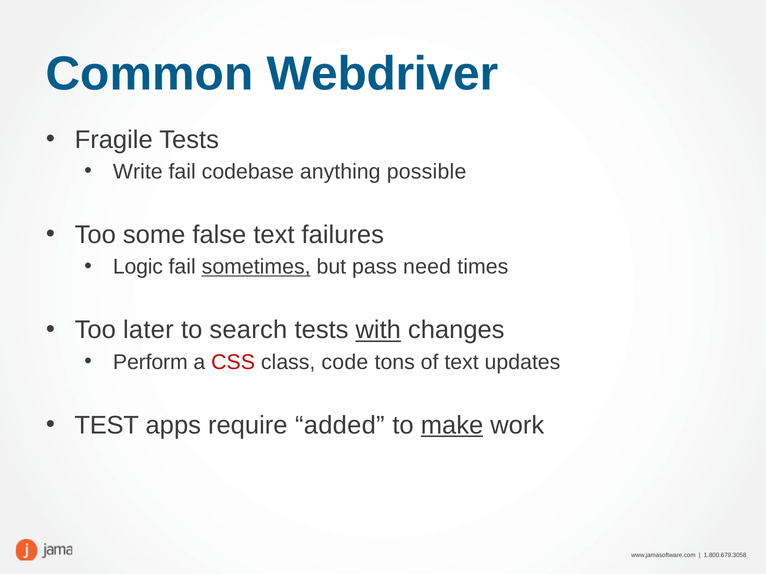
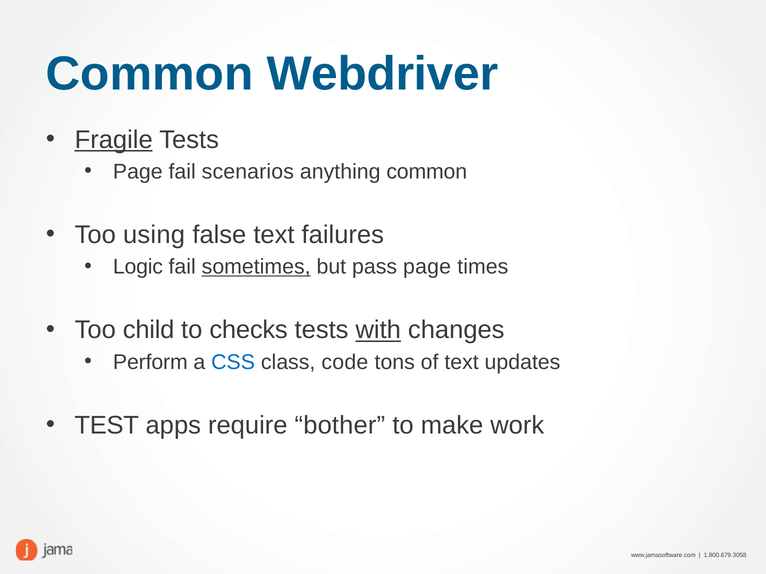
Fragile underline: none -> present
Write at (138, 172): Write -> Page
codebase: codebase -> scenarios
anything possible: possible -> common
some: some -> using
pass need: need -> page
later: later -> child
search: search -> checks
CSS colour: red -> blue
added: added -> bother
make underline: present -> none
